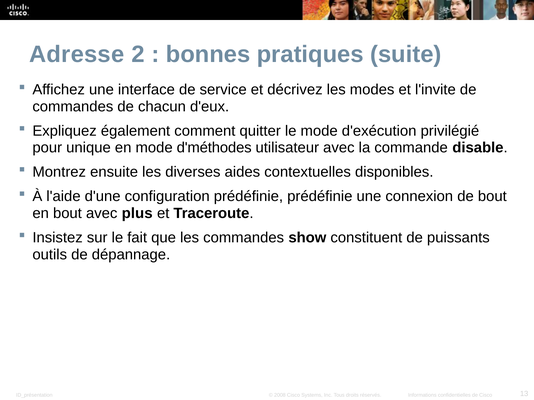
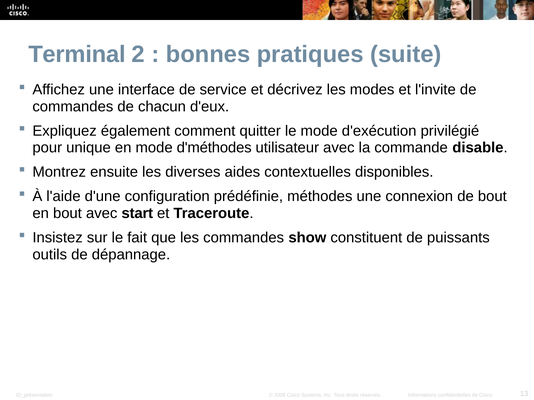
Adresse: Adresse -> Terminal
prédéfinie prédéfinie: prédéfinie -> méthodes
plus: plus -> start
